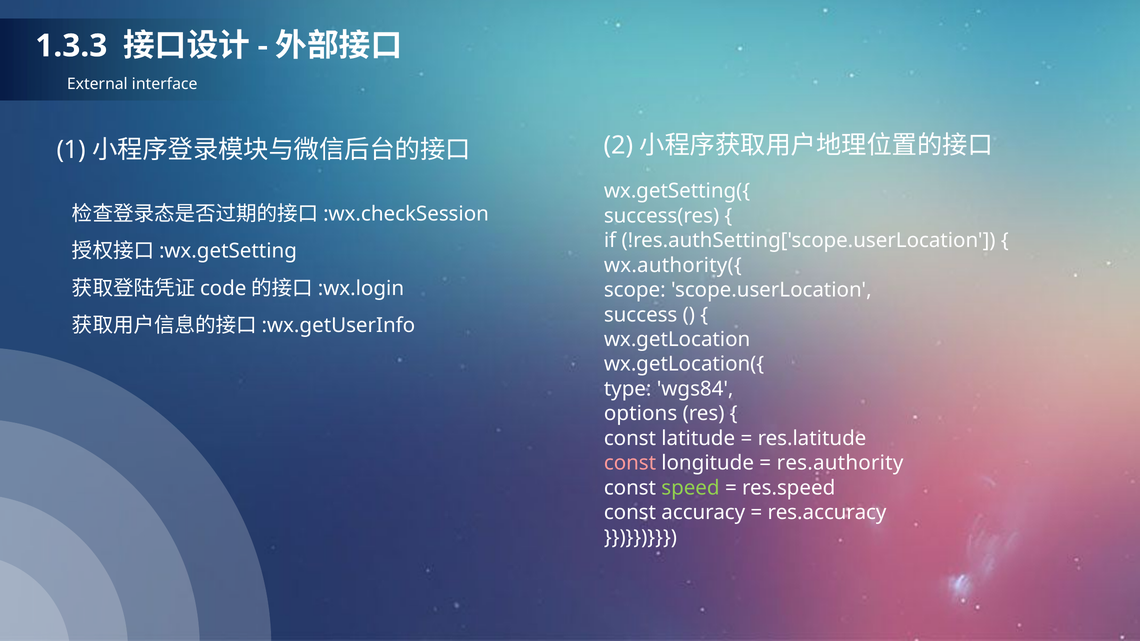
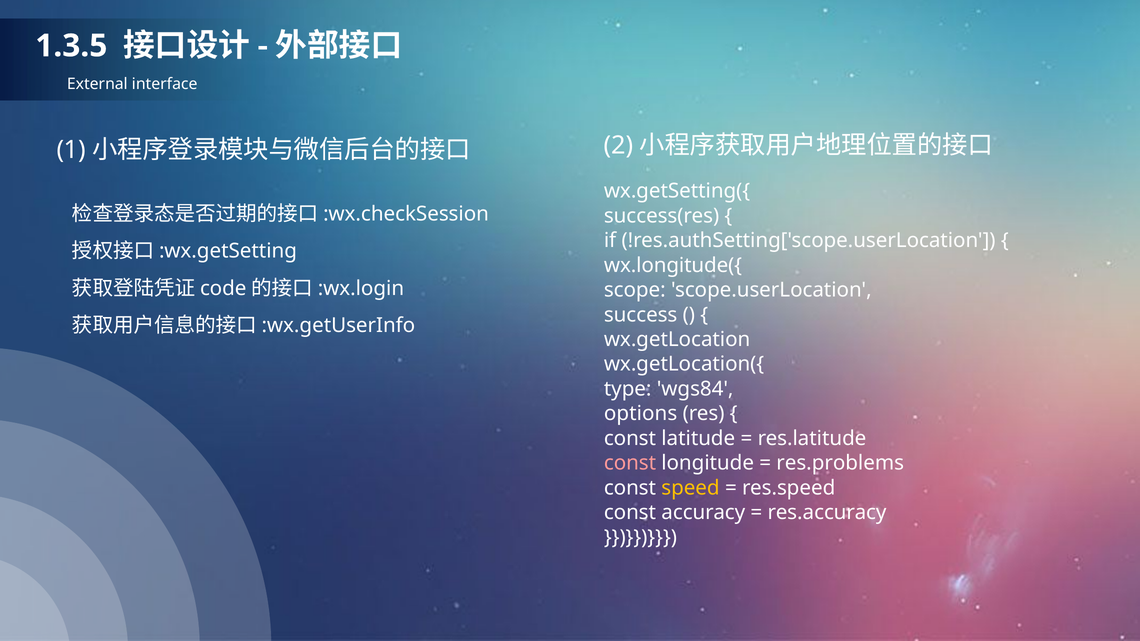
1.3.3: 1.3.3 -> 1.3.5
wx.authority({: wx.authority({ -> wx.longitude({
res.authority: res.authority -> res.problems
speed colour: light green -> yellow
